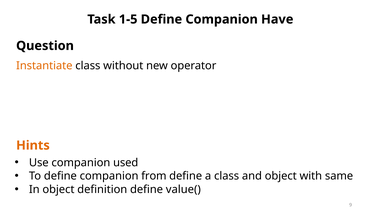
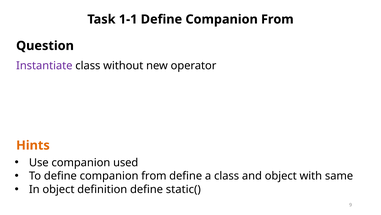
1-5: 1-5 -> 1-1
Have at (277, 19): Have -> From
Instantiate colour: orange -> purple
value(: value( -> static(
